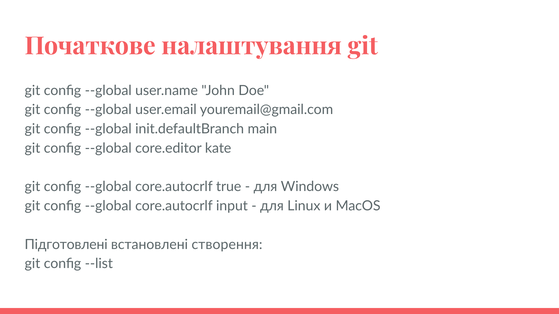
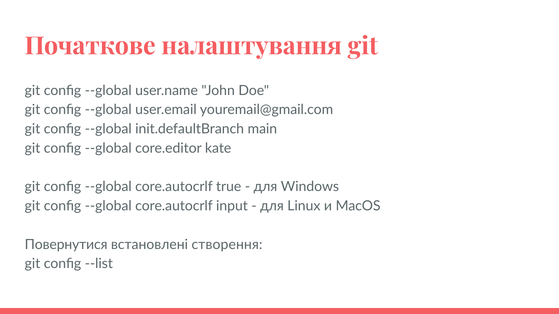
Підготовлені: Підготовлені -> Повернутися
